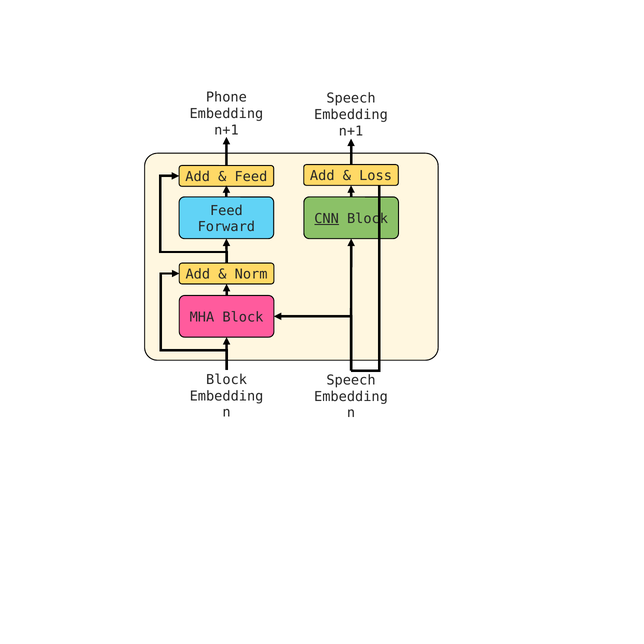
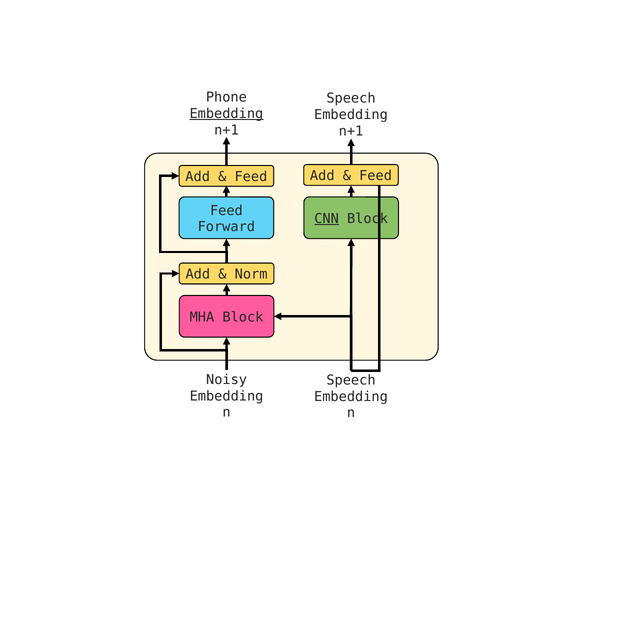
Embedding at (226, 114) underline: none -> present
Loss at (376, 176): Loss -> Feed
Block at (227, 380): Block -> Noisy
